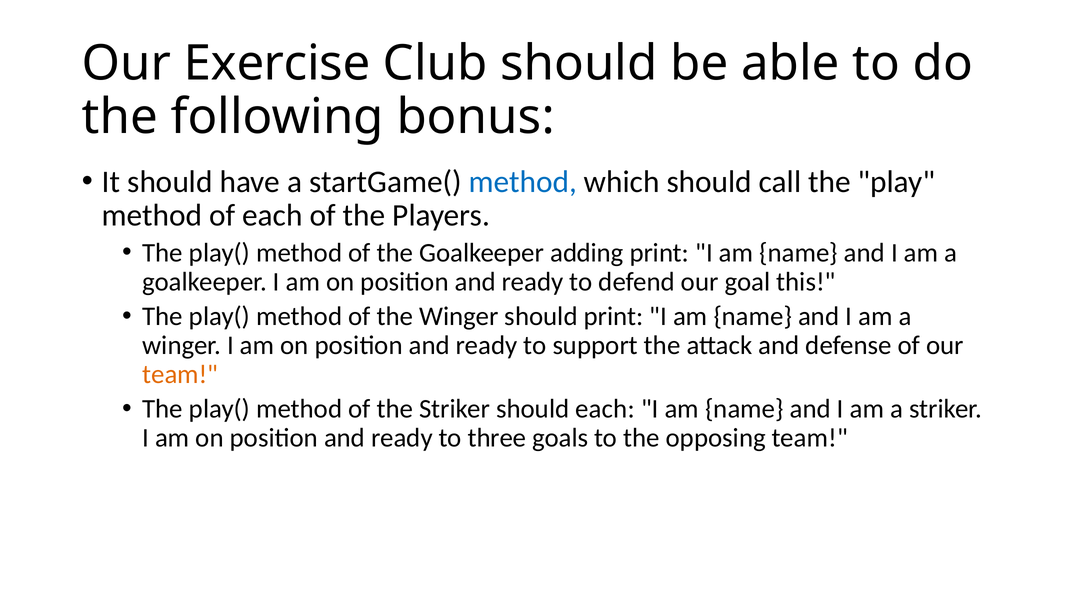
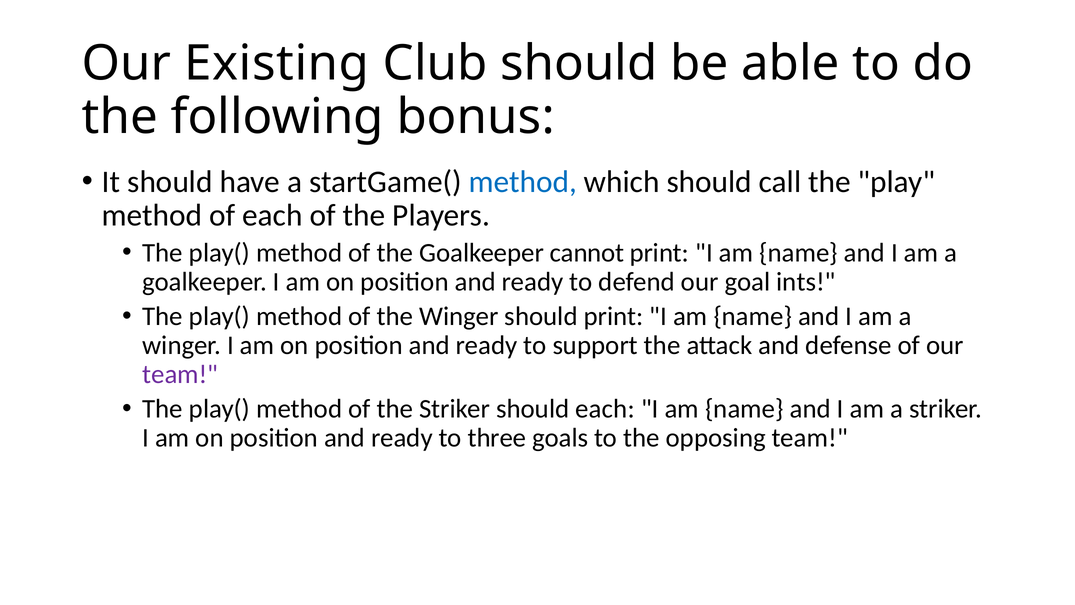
Exercise: Exercise -> Existing
adding: adding -> cannot
this: this -> ints
team at (180, 374) colour: orange -> purple
